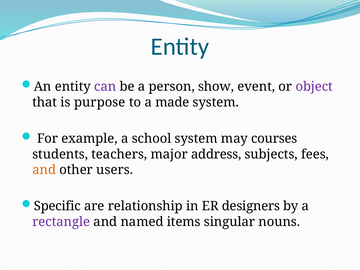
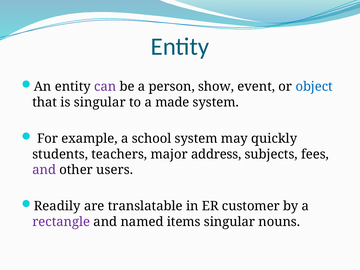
object colour: purple -> blue
is purpose: purpose -> singular
courses: courses -> quickly
and at (44, 170) colour: orange -> purple
Specific: Specific -> Readily
relationship: relationship -> translatable
designers: designers -> customer
